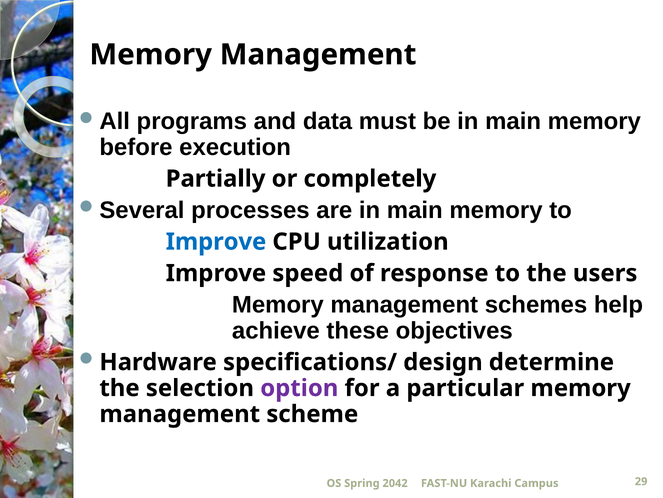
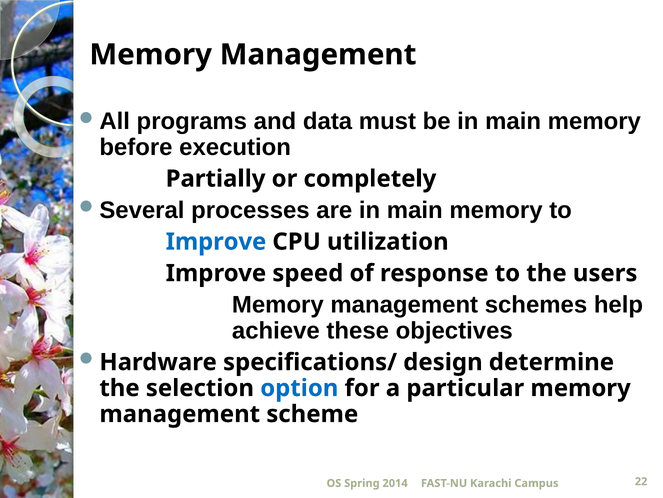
option colour: purple -> blue
2042: 2042 -> 2014
29: 29 -> 22
